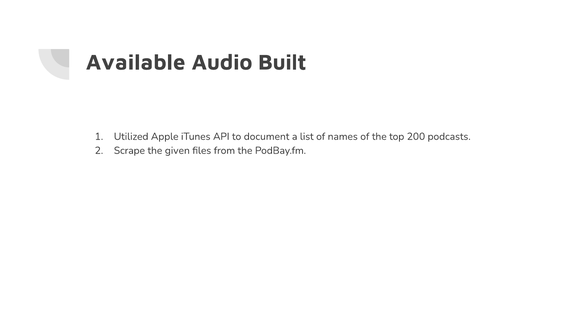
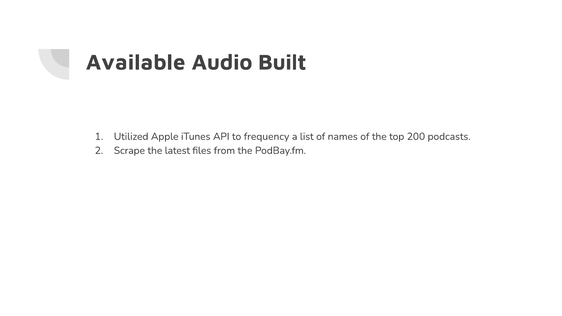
document: document -> frequency
given: given -> latest
